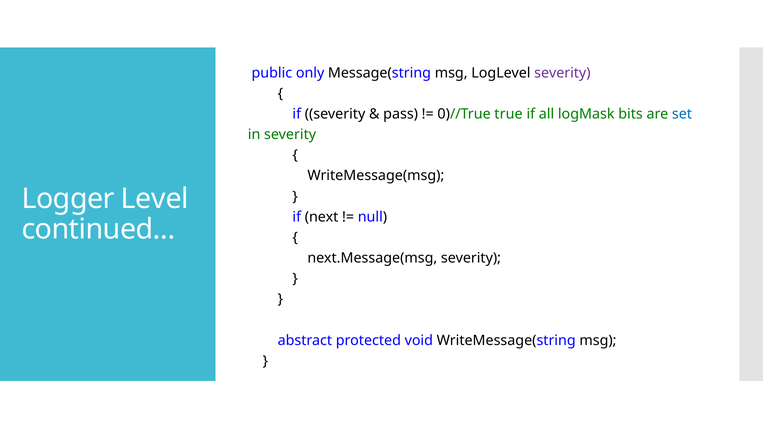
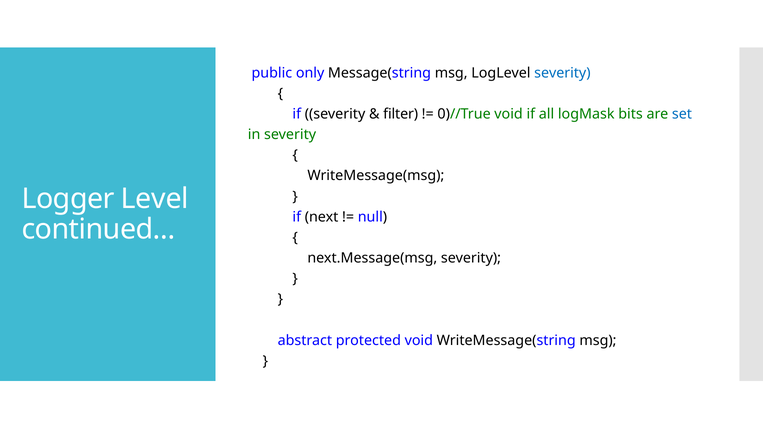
severity at (562, 73) colour: purple -> blue
pass: pass -> filter
0)//True true: true -> void
